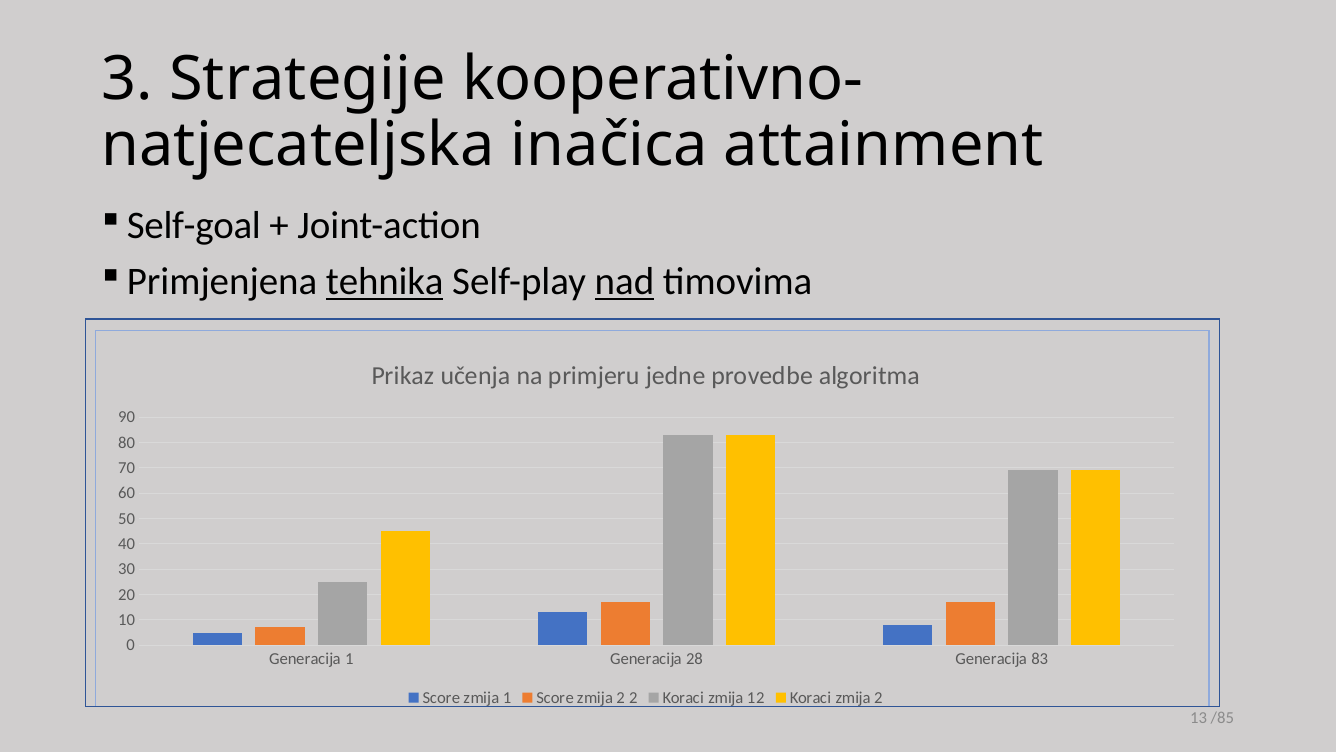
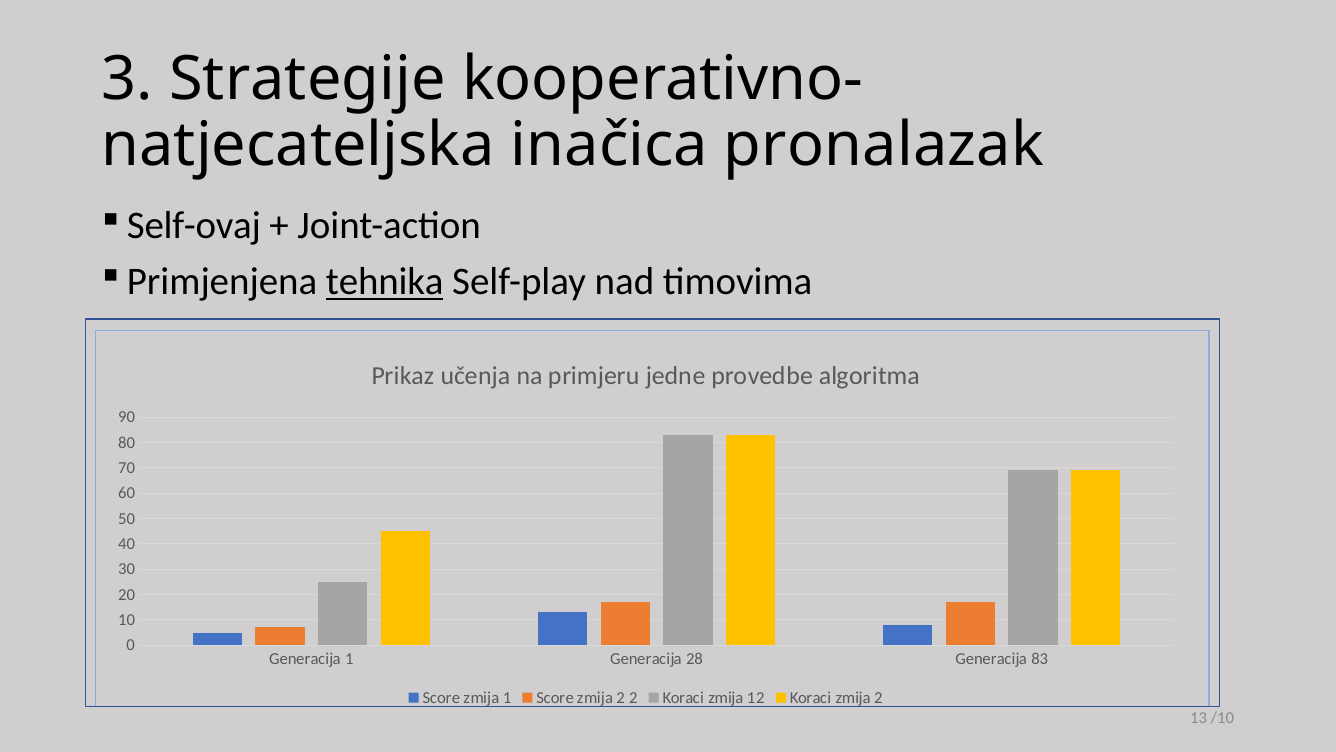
attainment: attainment -> pronalazak
Self-goal: Self-goal -> Self-ovaj
nad underline: present -> none
/85: /85 -> /10
